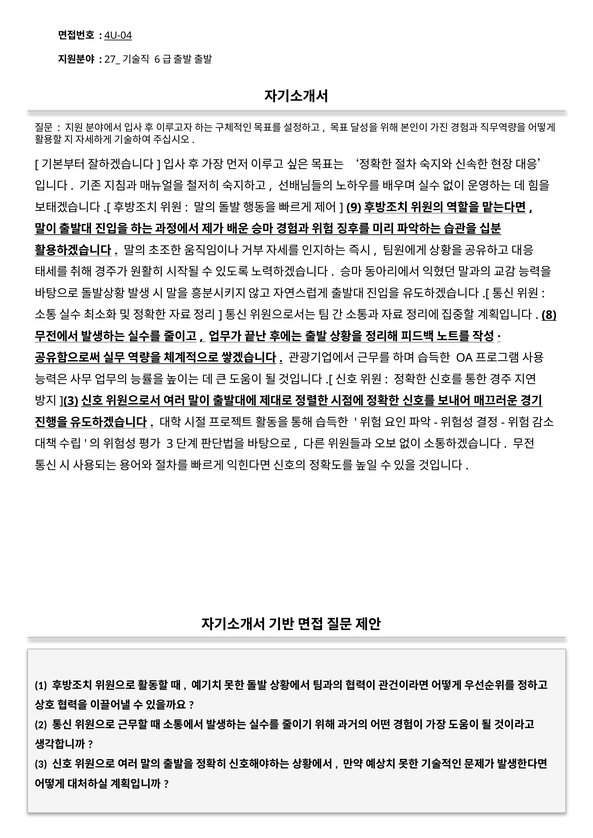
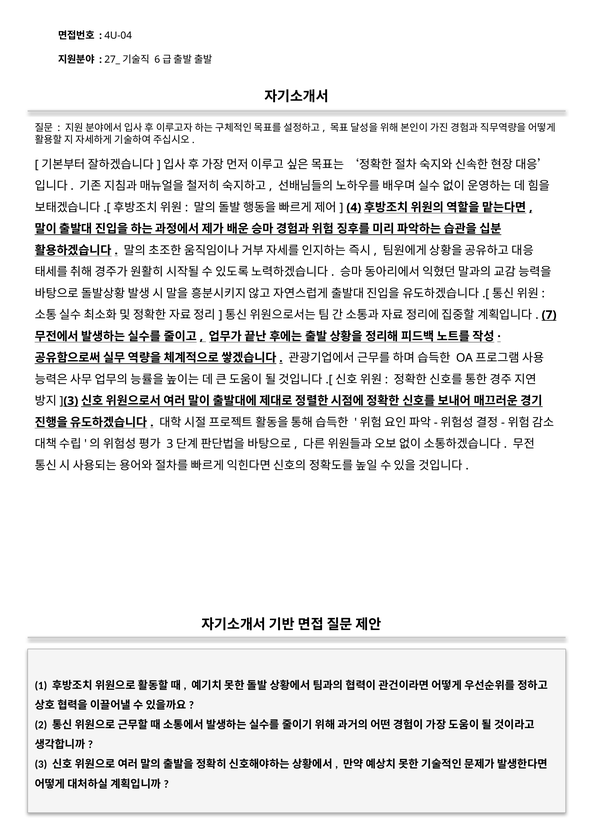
4U-04 underline: present -> none
9: 9 -> 4
8: 8 -> 7
